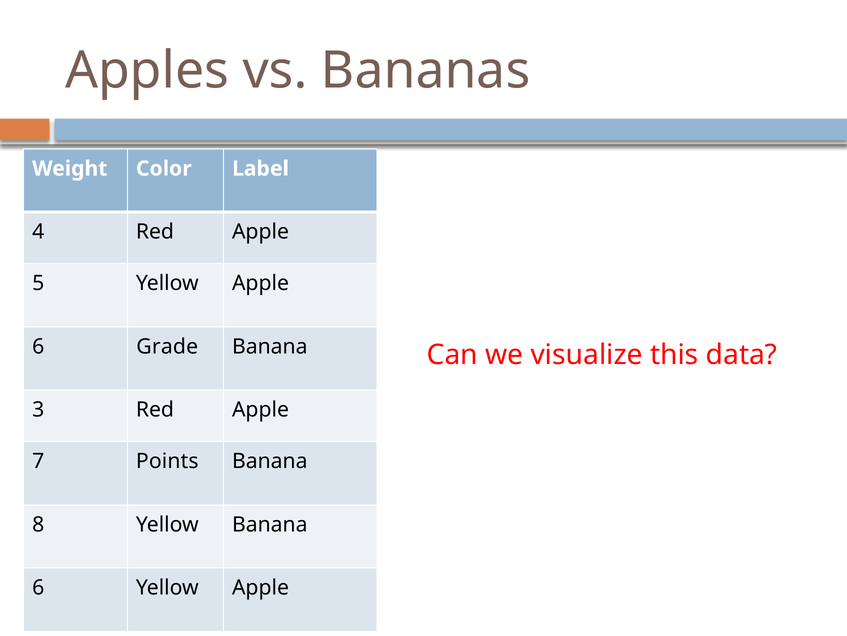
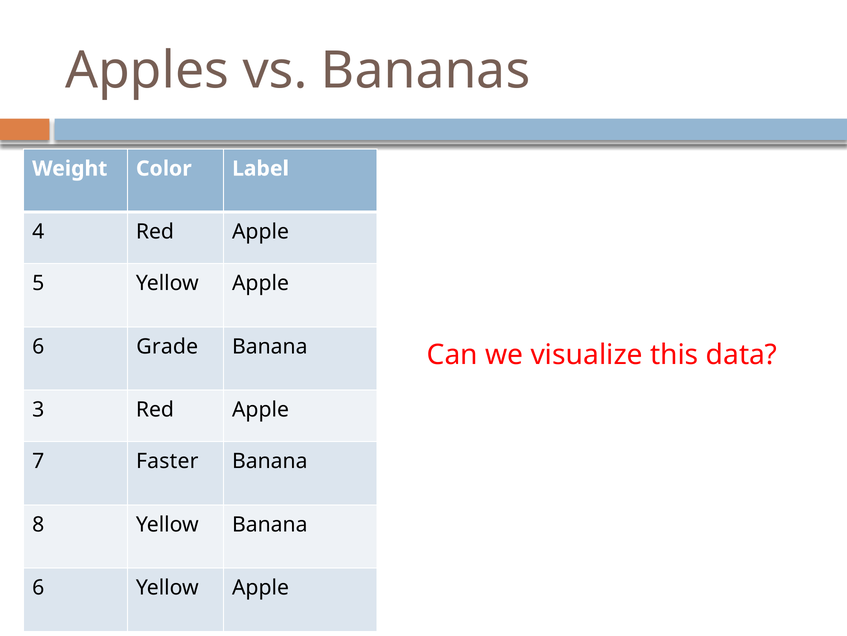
Points: Points -> Faster
